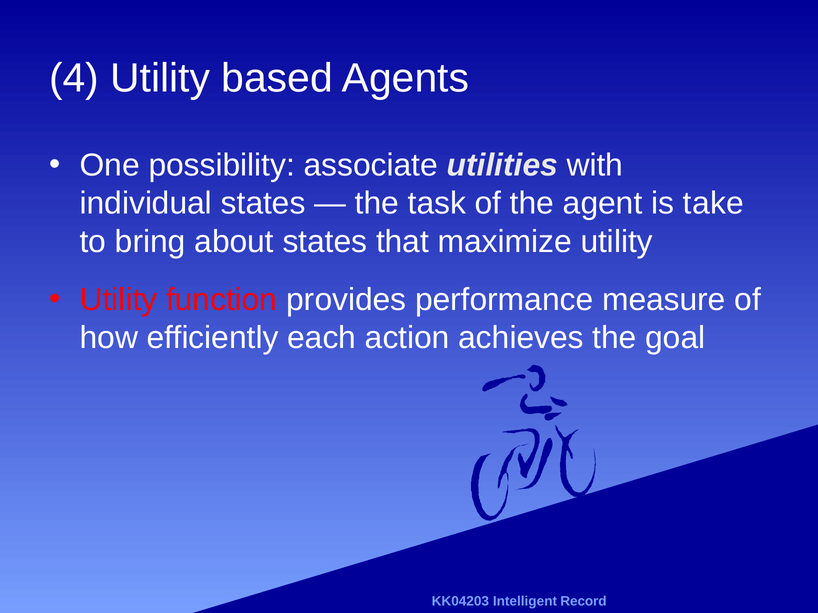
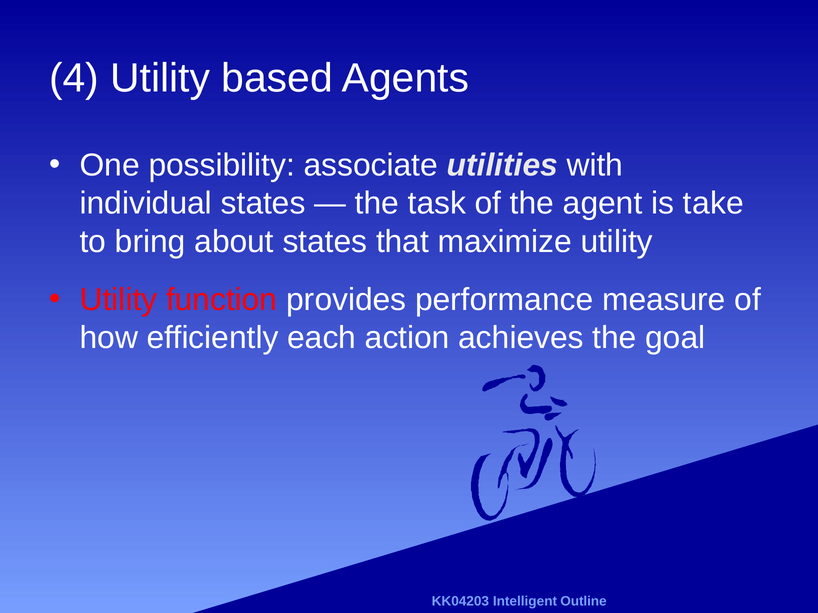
Record: Record -> Outline
